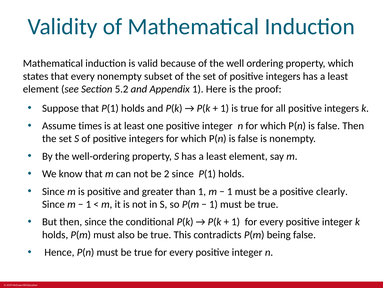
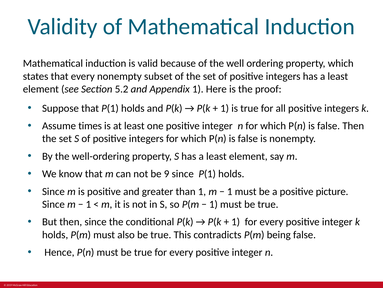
2: 2 -> 9
clearly: clearly -> picture
